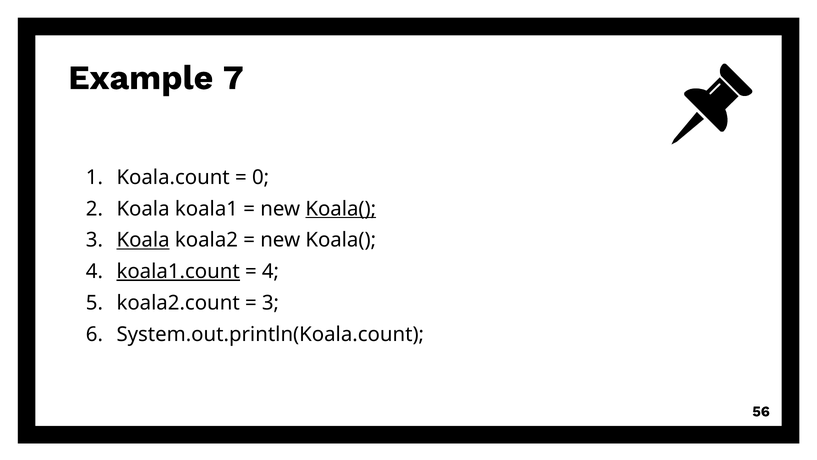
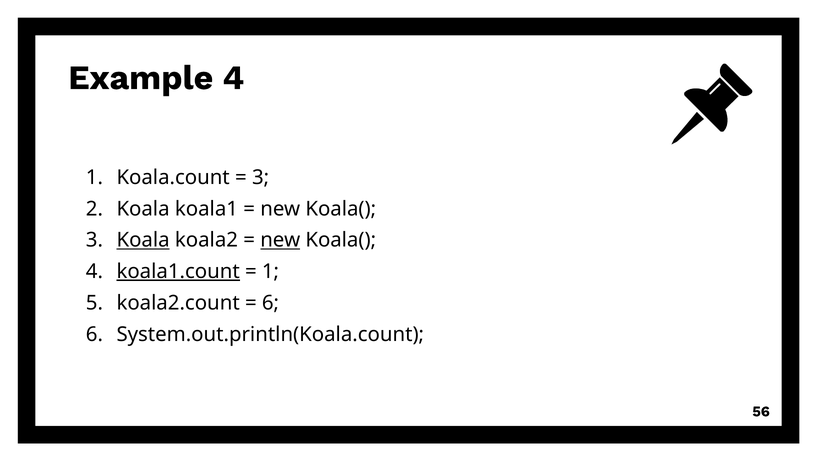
Example 7: 7 -> 4
0 at (261, 177): 0 -> 3
Koala( at (341, 209) underline: present -> none
new at (280, 240) underline: none -> present
4 at (270, 271): 4 -> 1
3 at (270, 303): 3 -> 6
